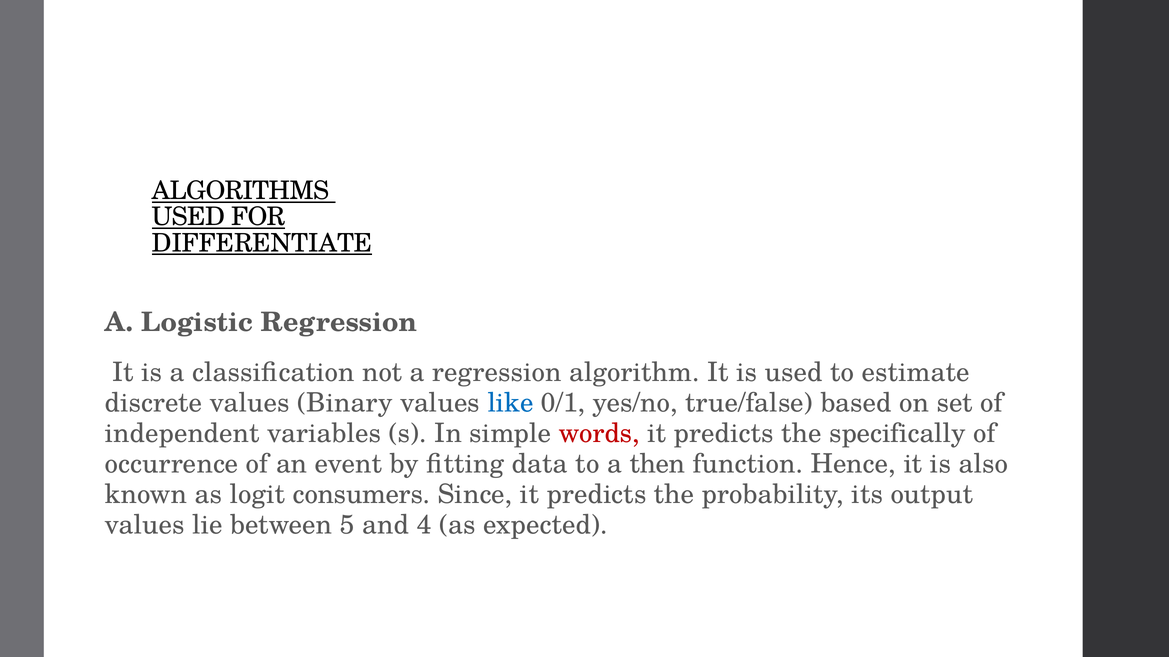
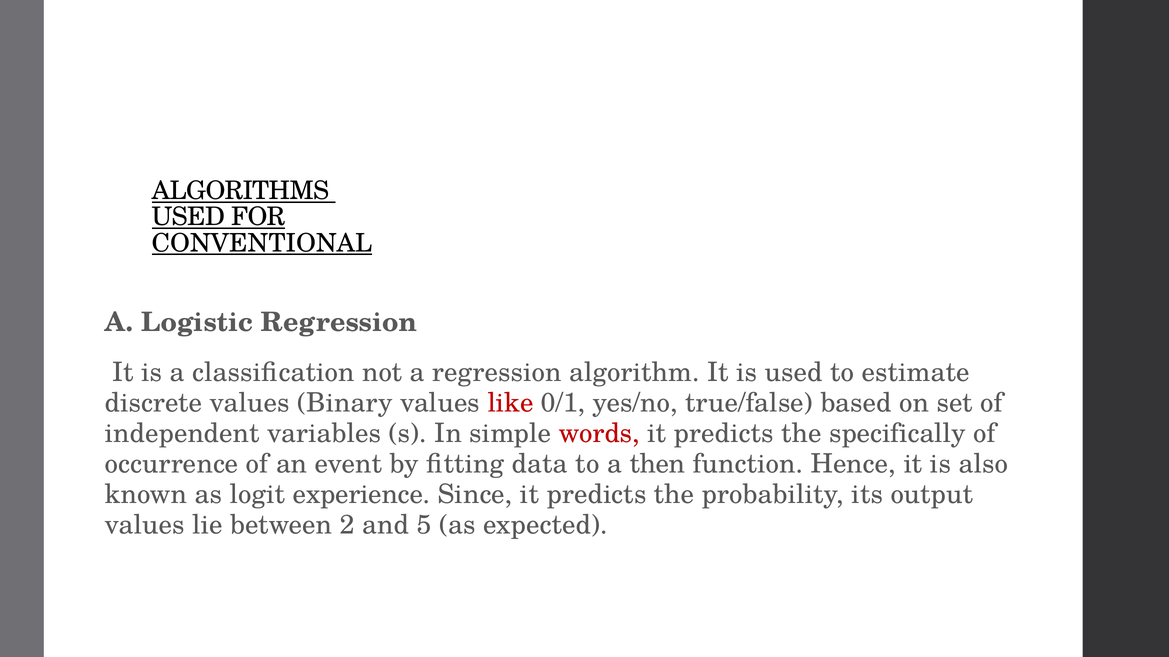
DIFFERENTIATE: DIFFERENTIATE -> CONVENTIONAL
like colour: blue -> red
consumers: consumers -> experience
5: 5 -> 2
4: 4 -> 5
